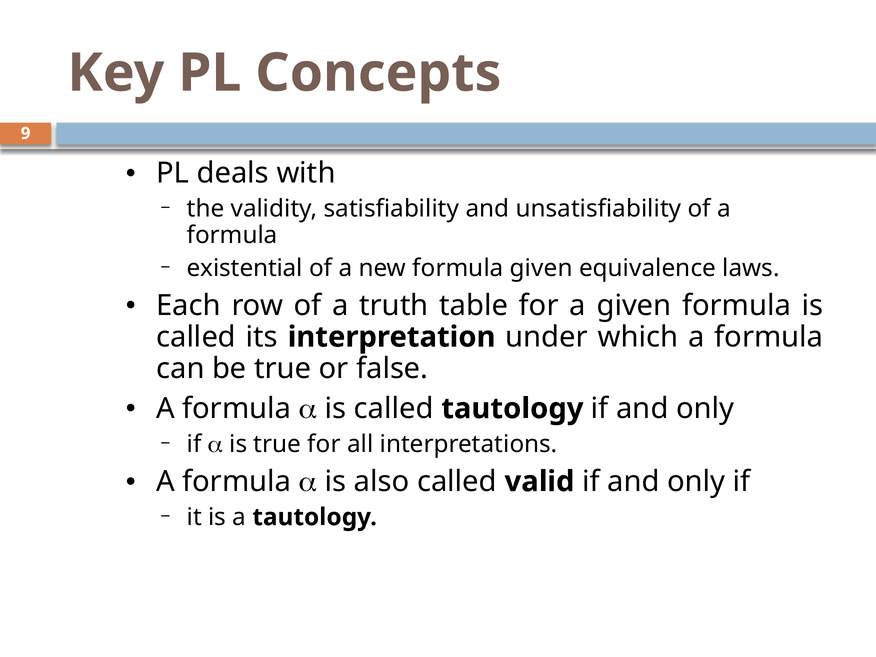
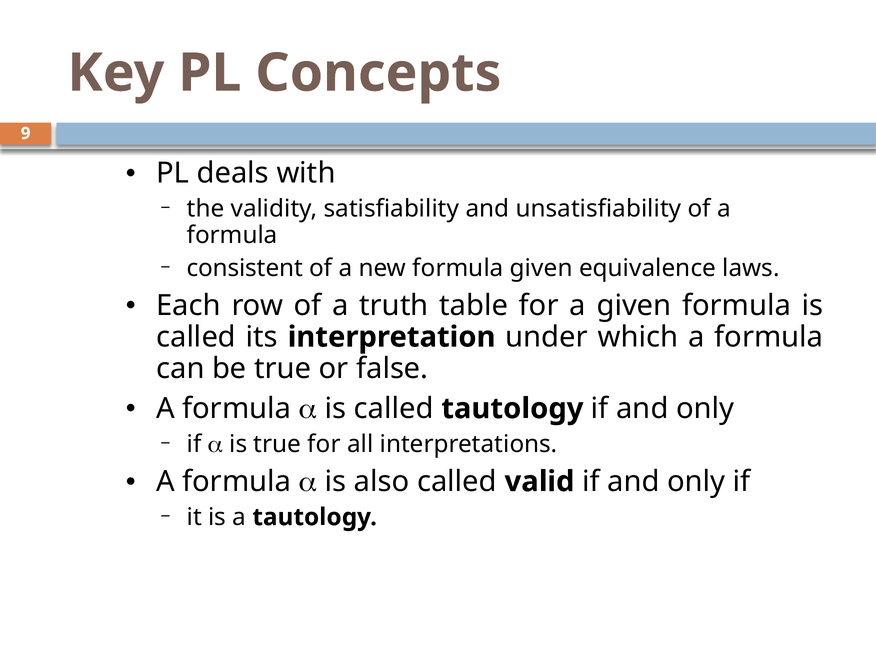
existential: existential -> consistent
